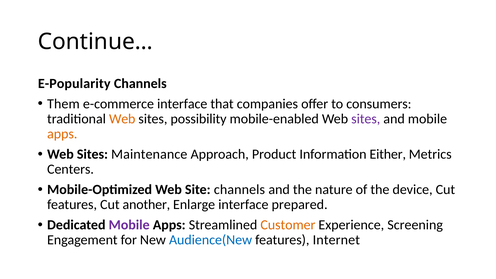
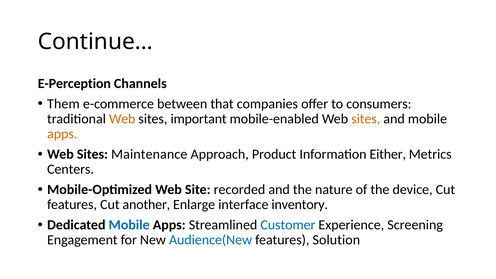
E-Popularity: E-Popularity -> E-Perception
e-commerce interface: interface -> between
possibility: possibility -> important
sites at (366, 119) colour: purple -> orange
Site channels: channels -> recorded
prepared: prepared -> inventory
Mobile at (129, 225) colour: purple -> blue
Customer colour: orange -> blue
Internet: Internet -> Solution
